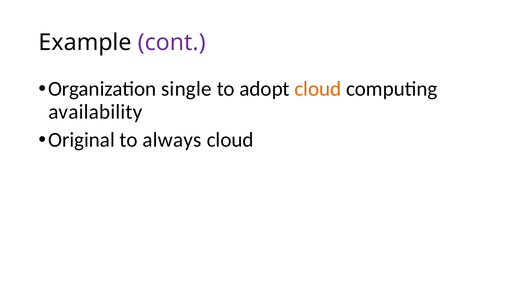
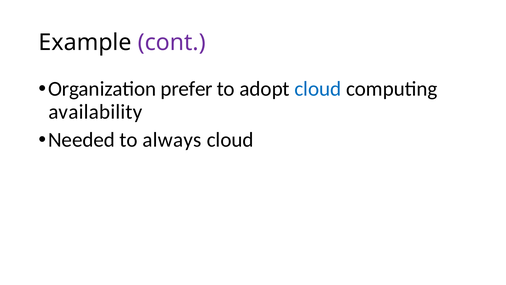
single: single -> prefer
cloud at (318, 89) colour: orange -> blue
Original: Original -> Needed
